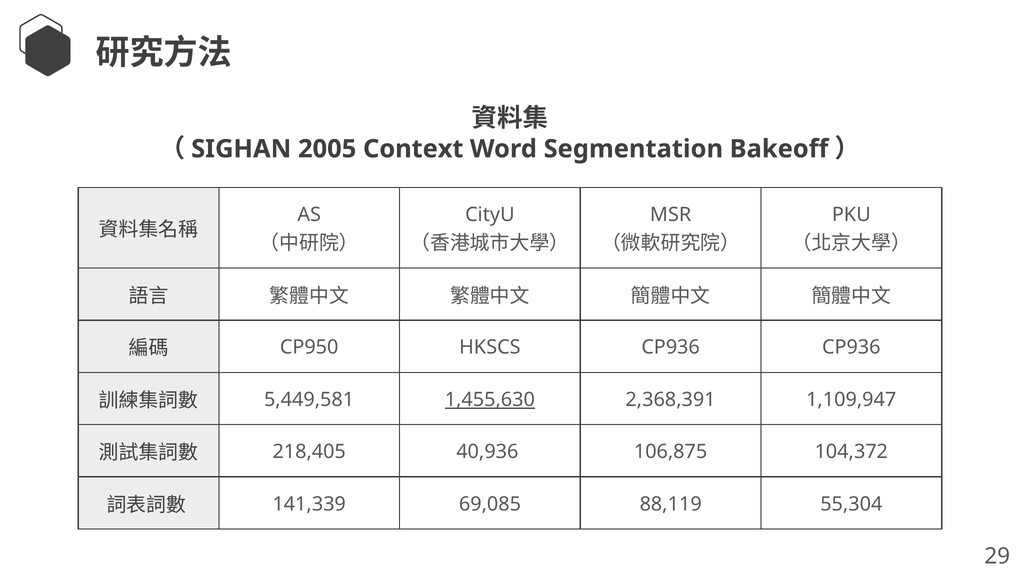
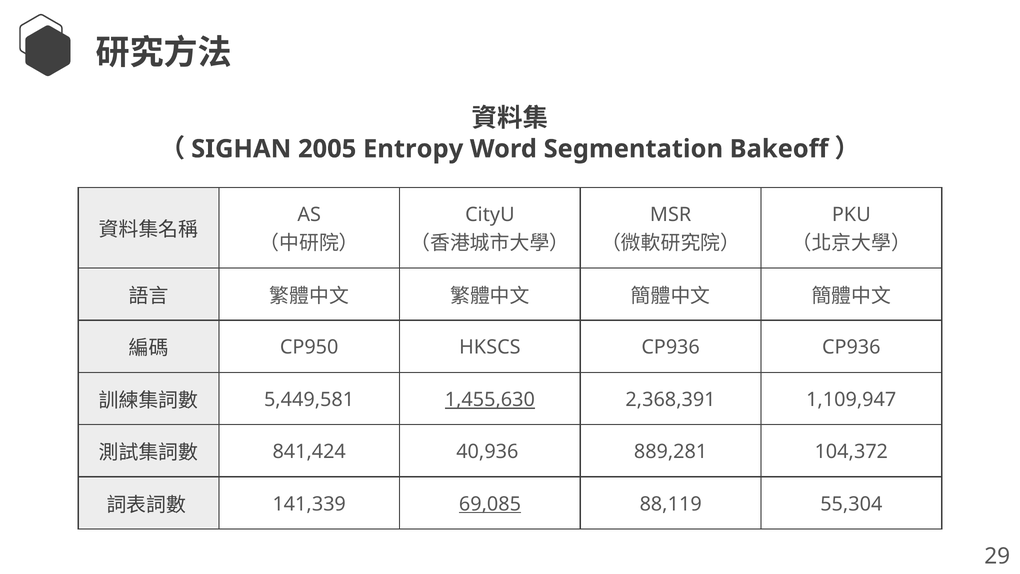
Context: Context -> Entropy
218,405: 218,405 -> 841,424
106,875: 106,875 -> 889,281
69,085 underline: none -> present
